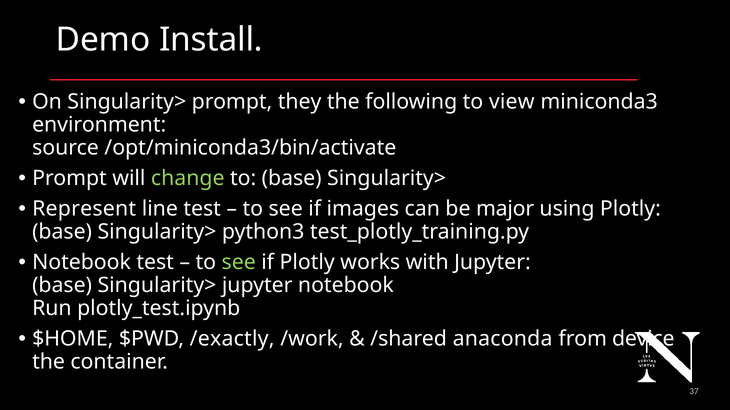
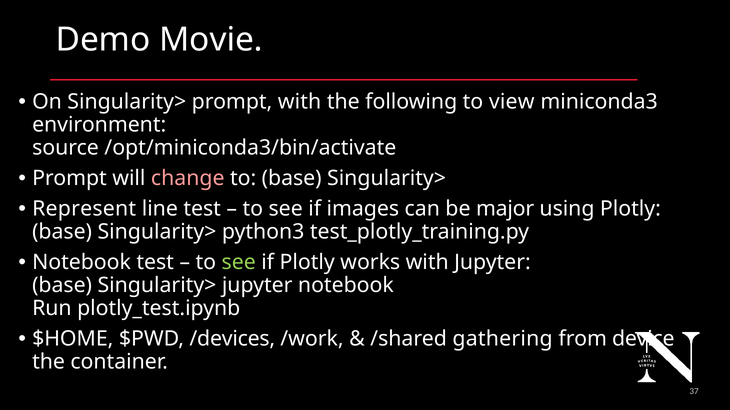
Install: Install -> Movie
prompt they: they -> with
change colour: light green -> pink
/exactly: /exactly -> /devices
anaconda: anaconda -> gathering
